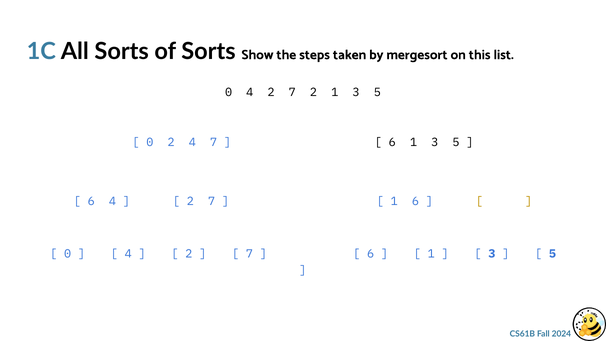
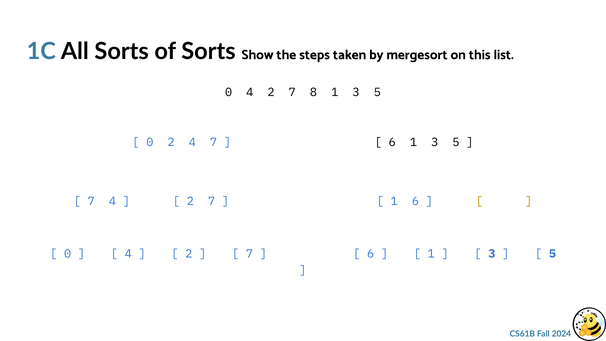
7 2: 2 -> 8
6 at (91, 202): 6 -> 7
